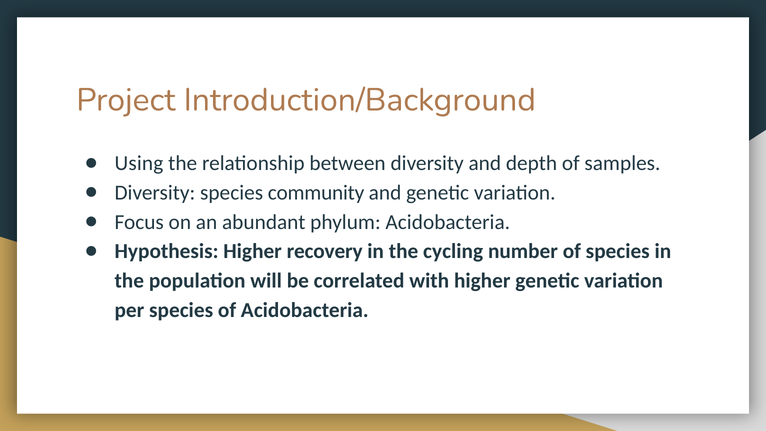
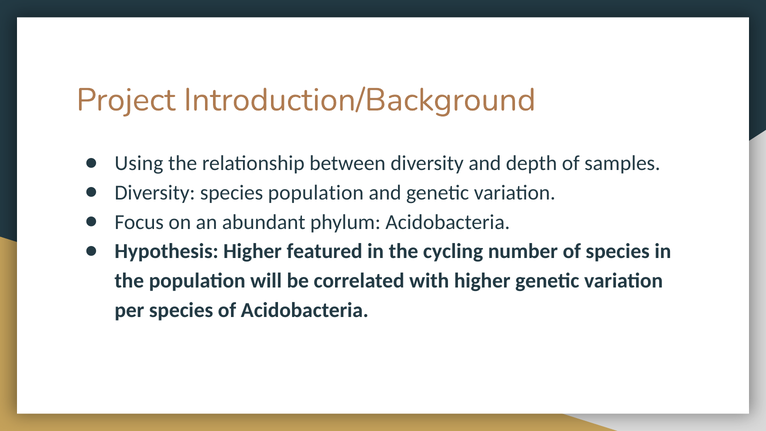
species community: community -> population
recovery: recovery -> featured
